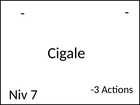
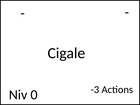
7: 7 -> 0
